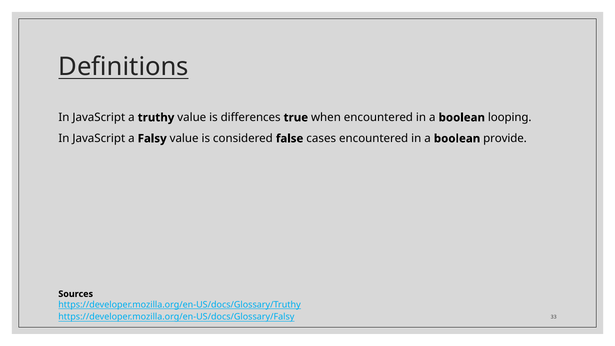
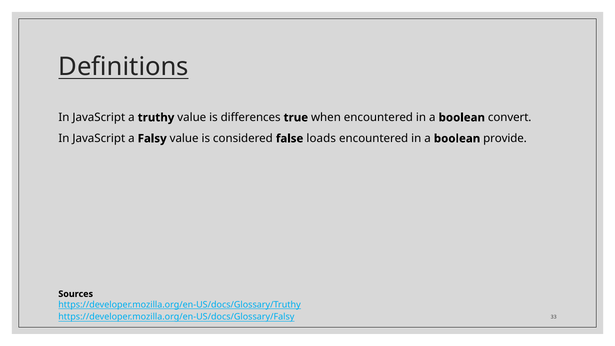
looping: looping -> convert
cases: cases -> loads
